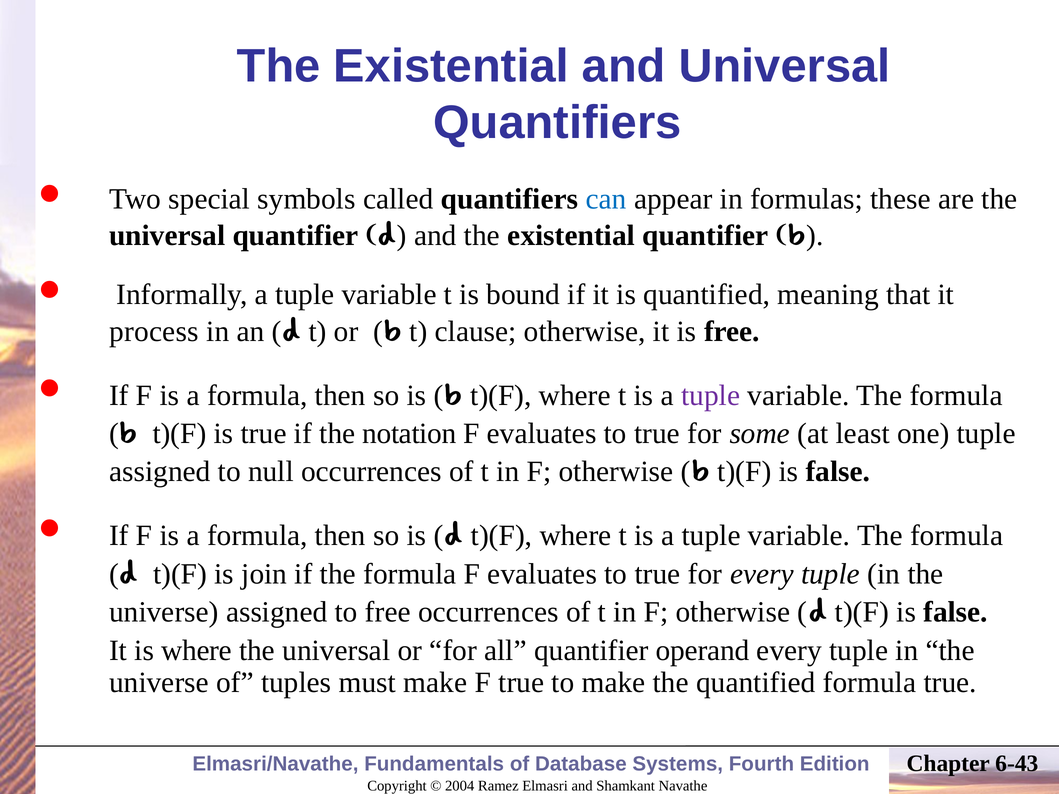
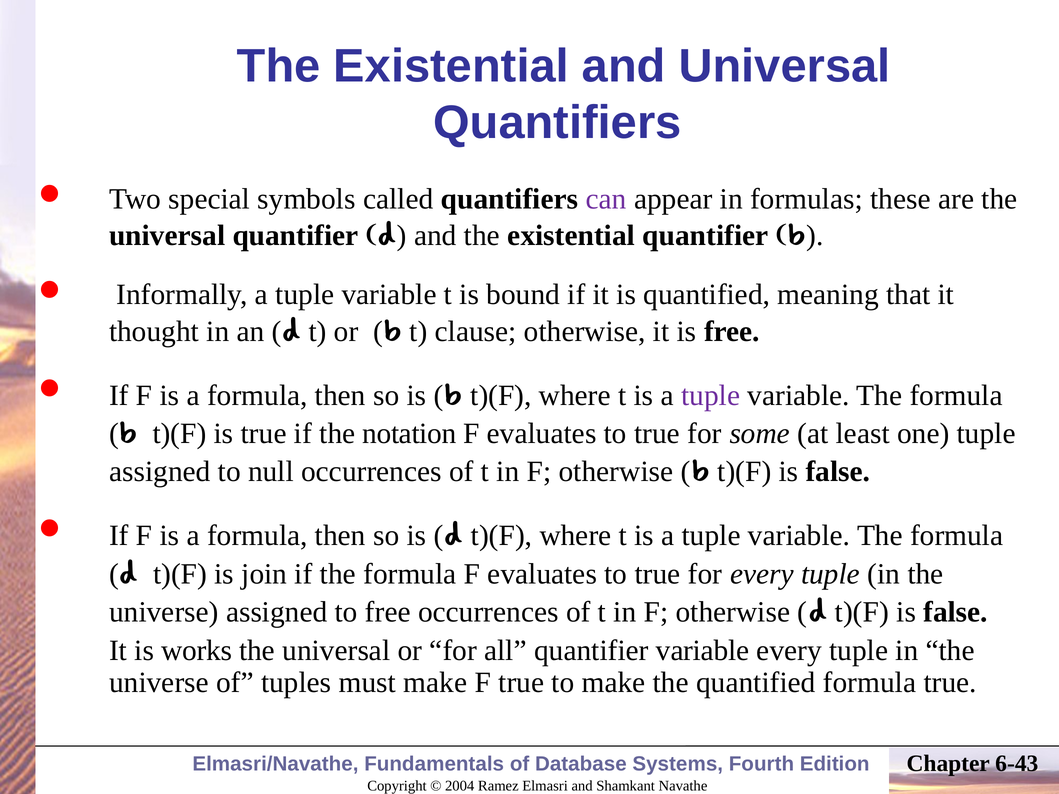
can colour: blue -> purple
process: process -> thought
is where: where -> works
quantifier operand: operand -> variable
